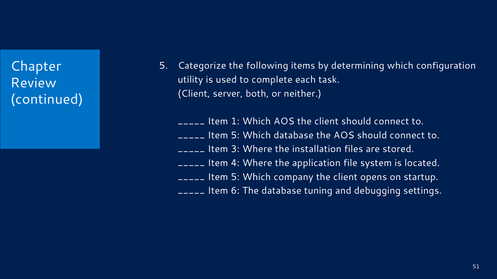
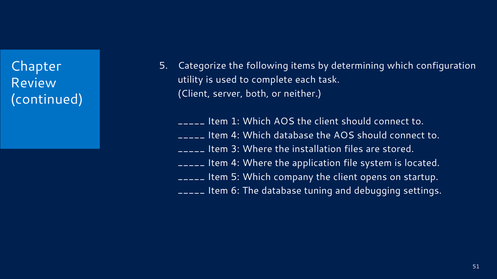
5 at (235, 136): 5 -> 4
